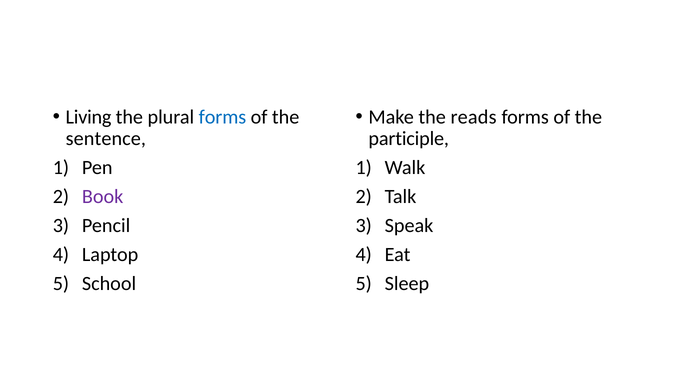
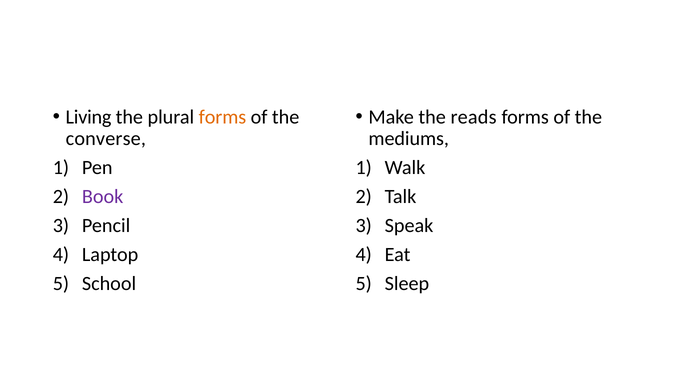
forms at (222, 117) colour: blue -> orange
sentence: sentence -> converse
participle: participle -> mediums
